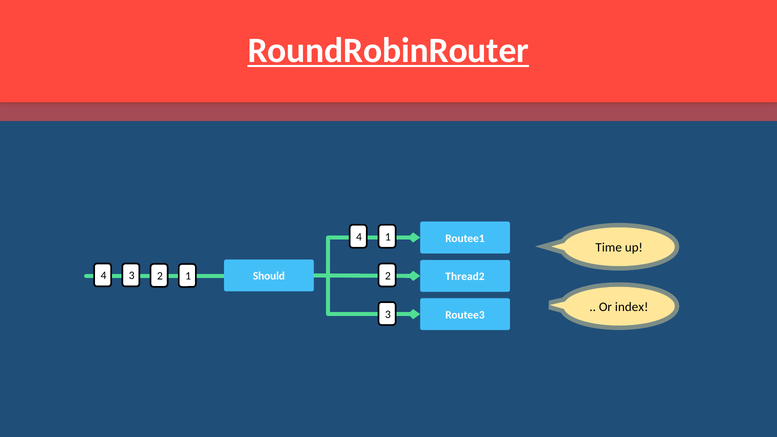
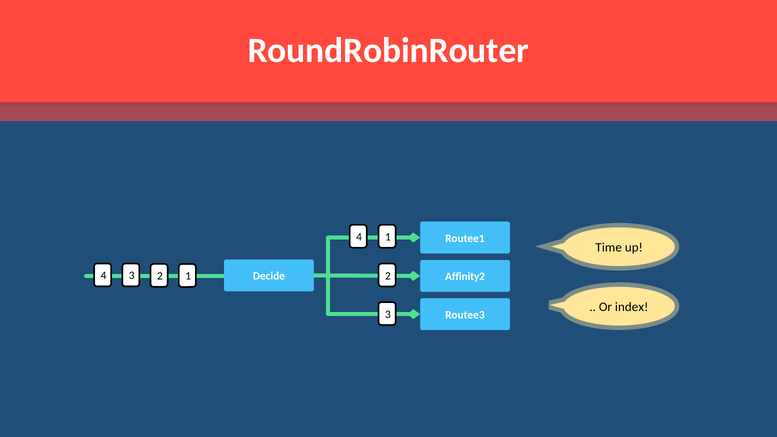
RoundRobinRouter underline: present -> none
Should: Should -> Decide
Thread2: Thread2 -> Affinity2
